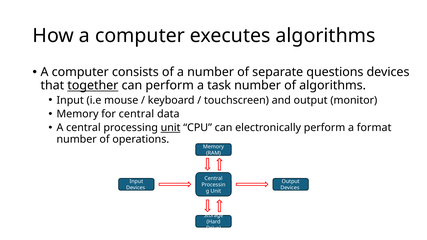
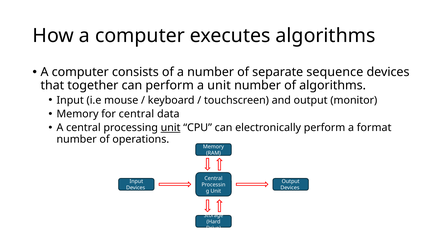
questions: questions -> sequence
together underline: present -> none
a task: task -> unit
